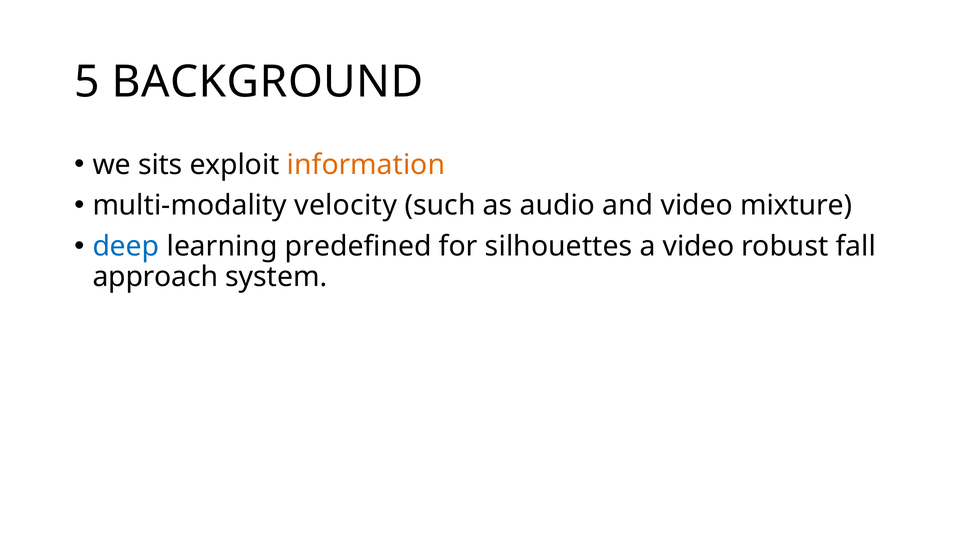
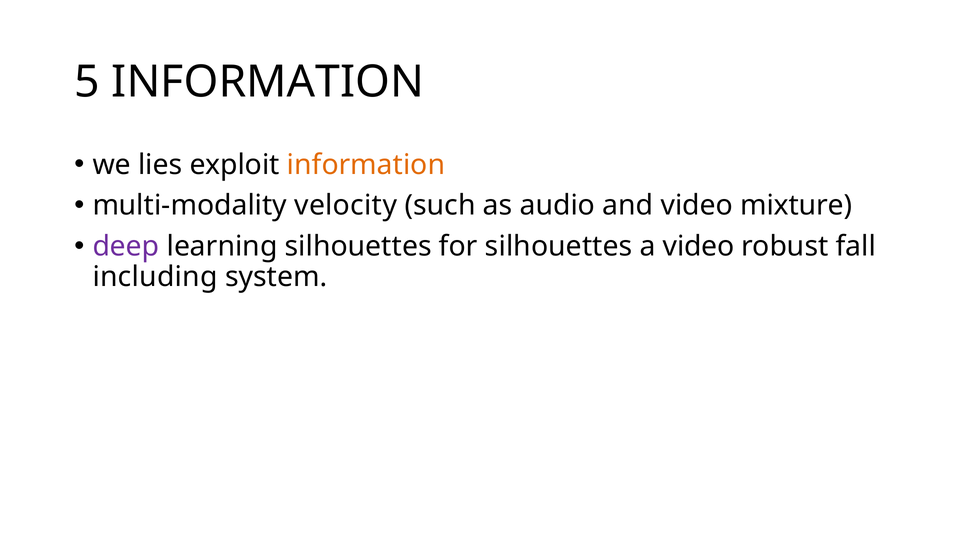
5 BACKGROUND: BACKGROUND -> INFORMATION
sits: sits -> lies
deep colour: blue -> purple
learning predefined: predefined -> silhouettes
approach: approach -> including
